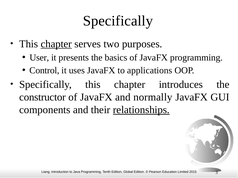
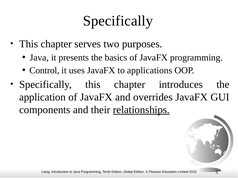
chapter at (56, 44) underline: present -> none
User at (39, 58): User -> Java
constructor: constructor -> application
normally: normally -> overrides
